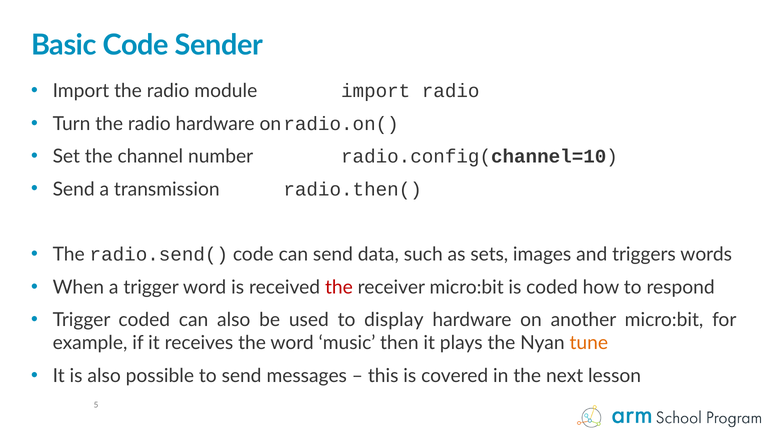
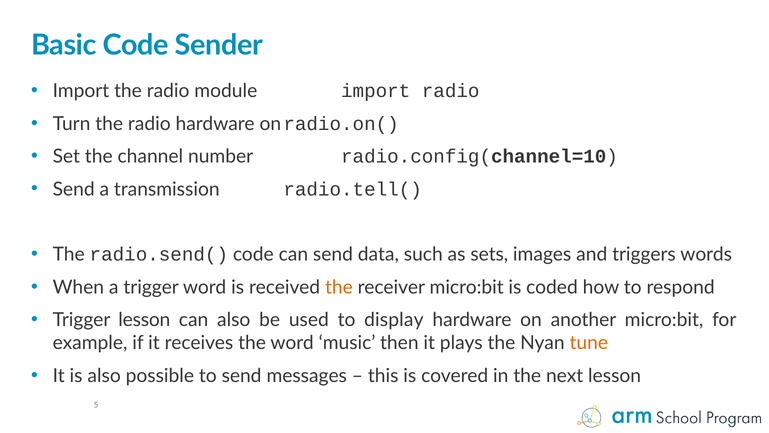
radio.then(: radio.then( -> radio.tell(
the at (339, 287) colour: red -> orange
Trigger coded: coded -> lesson
